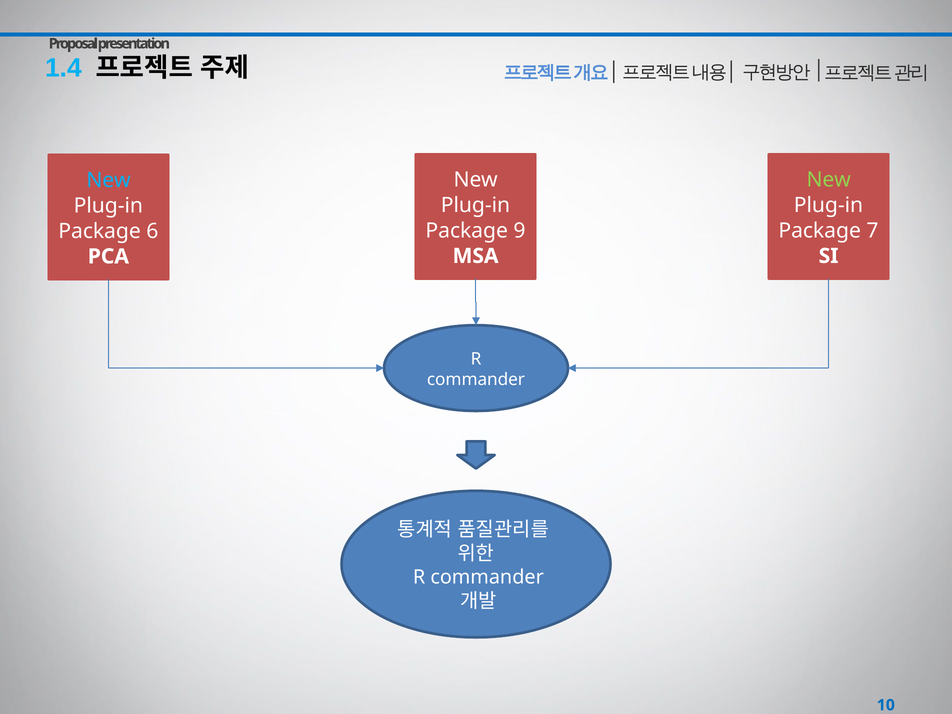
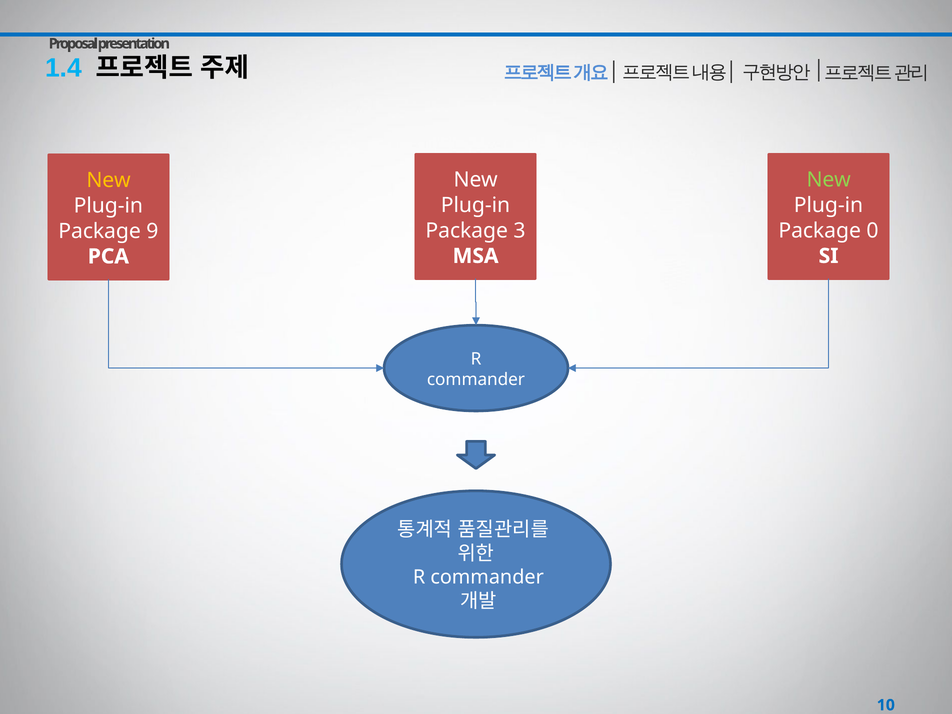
New at (109, 180) colour: light blue -> yellow
9: 9 -> 3
7: 7 -> 0
6: 6 -> 9
